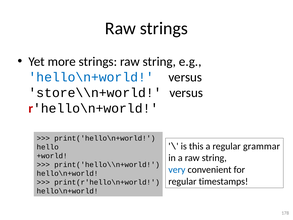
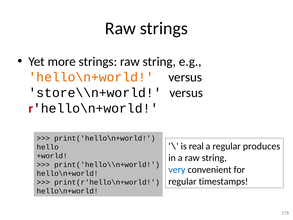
hello\n+world at (91, 77) colour: blue -> orange
this: this -> real
grammar: grammar -> produces
